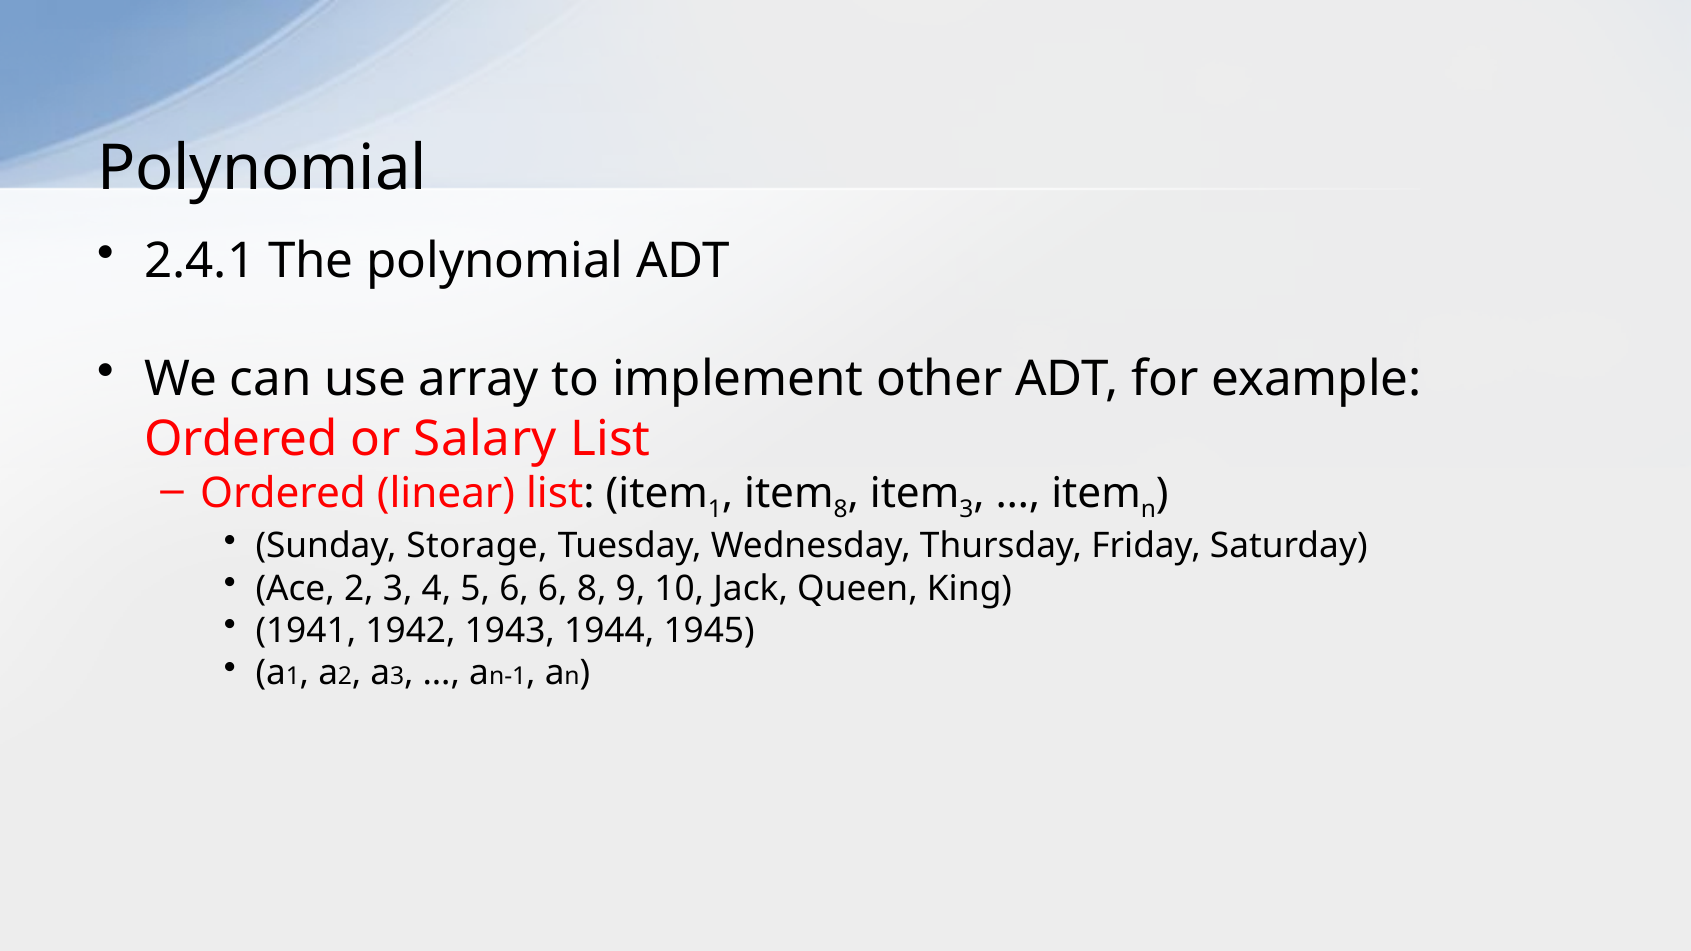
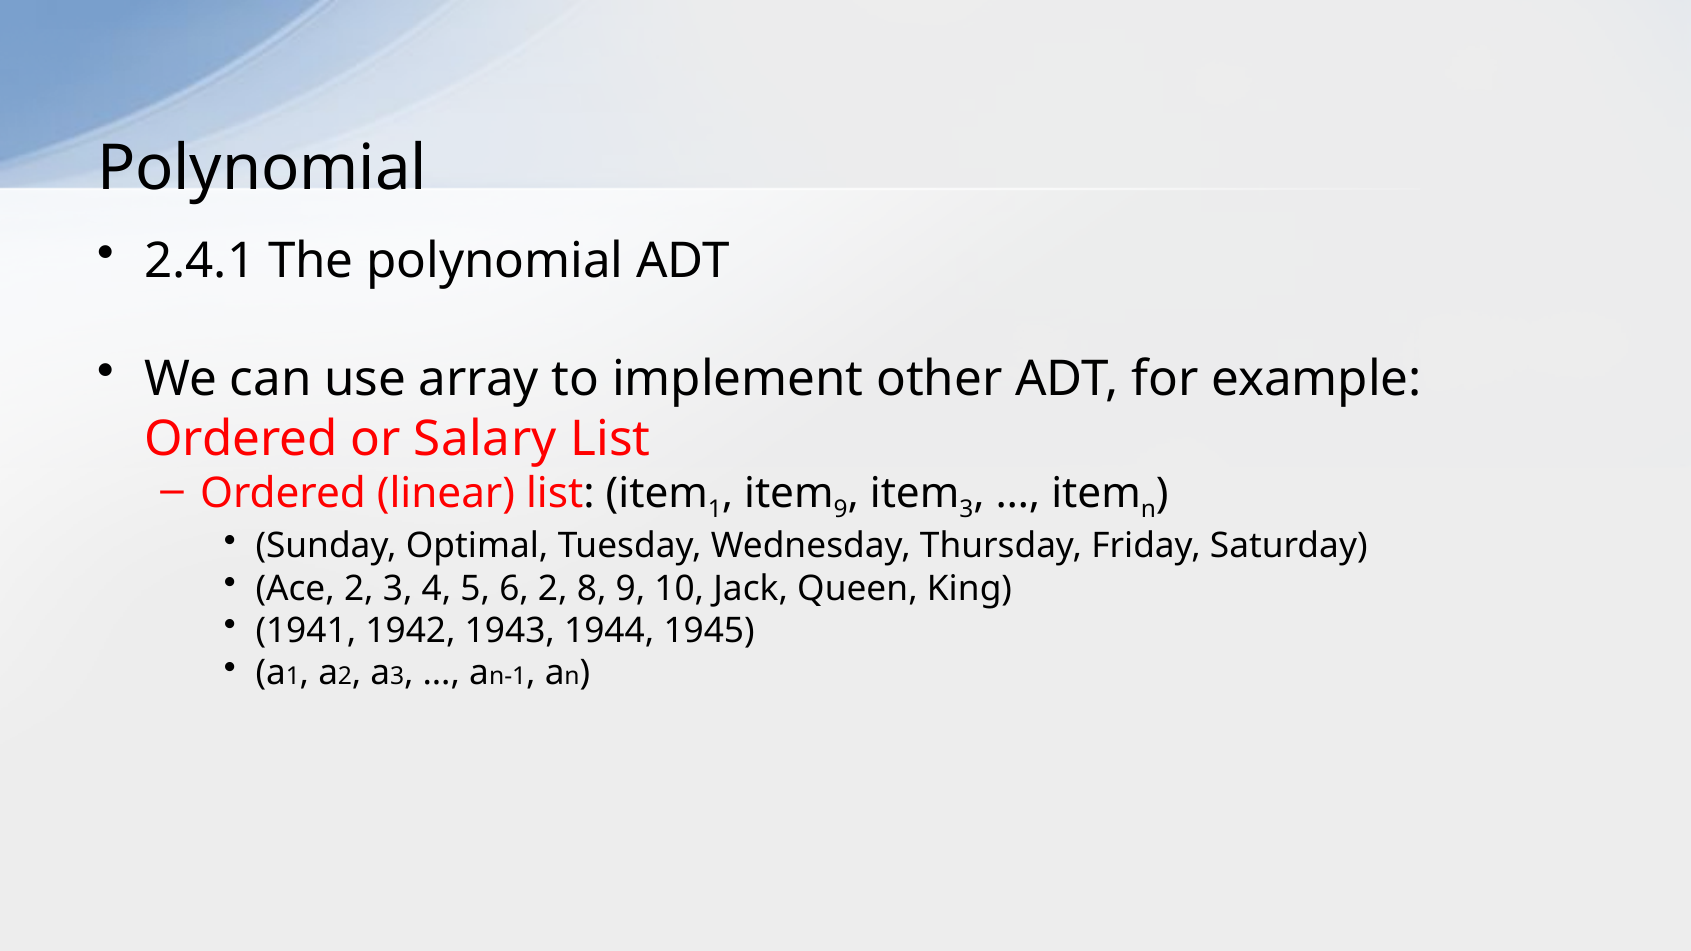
8 at (841, 510): 8 -> 9
Storage: Storage -> Optimal
6 6: 6 -> 2
